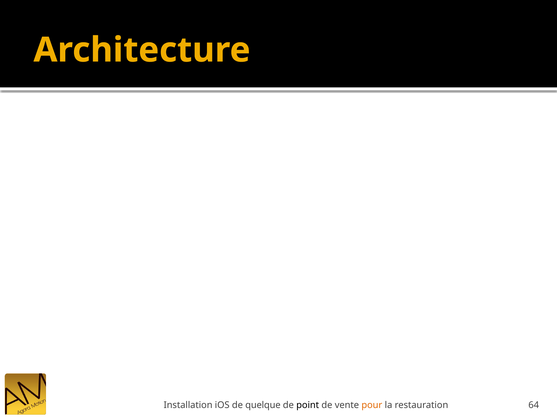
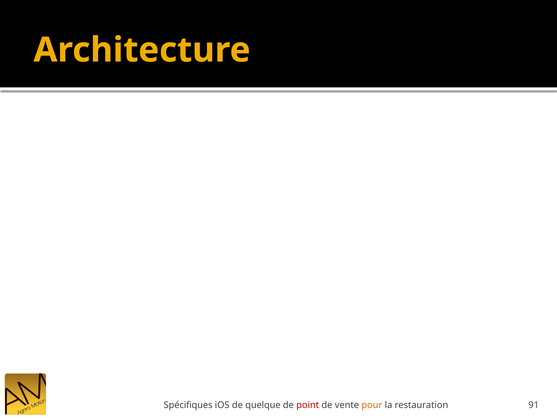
Installation: Installation -> Spécifiques
point colour: black -> red
64: 64 -> 91
